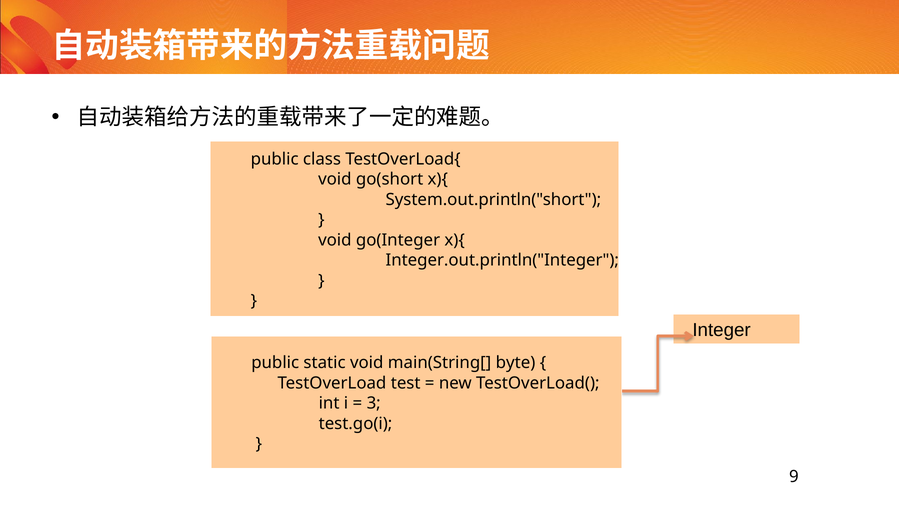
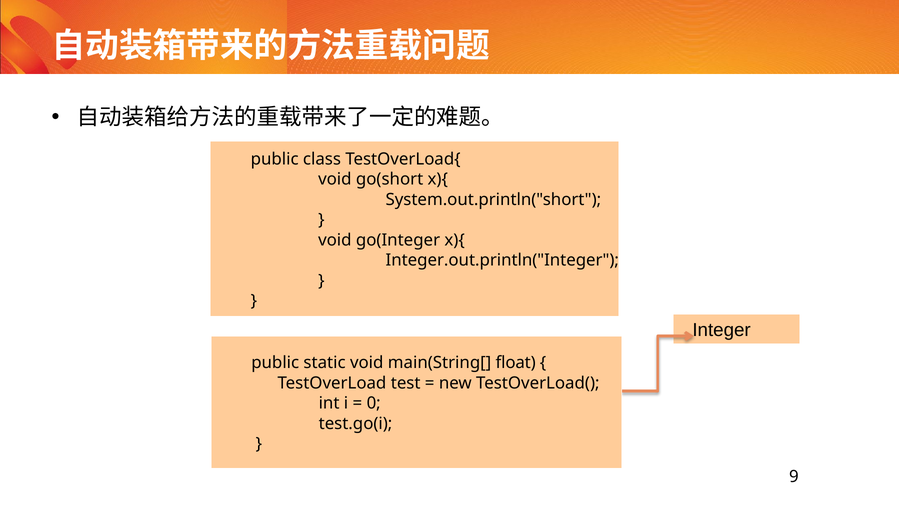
byte: byte -> float
3: 3 -> 0
